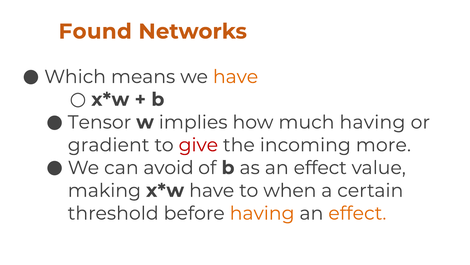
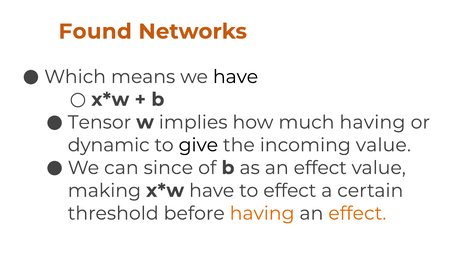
have at (236, 77) colour: orange -> black
gradient: gradient -> dynamic
give colour: red -> black
incoming more: more -> value
avoid: avoid -> since
to when: when -> effect
